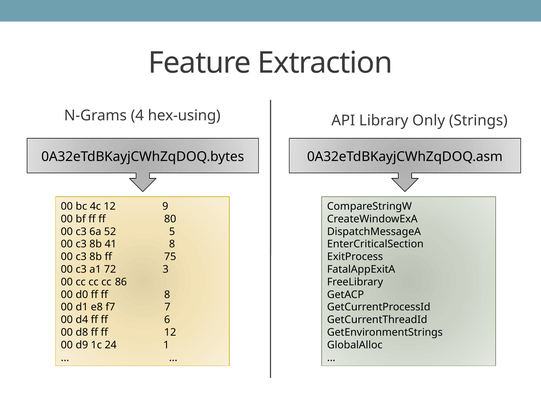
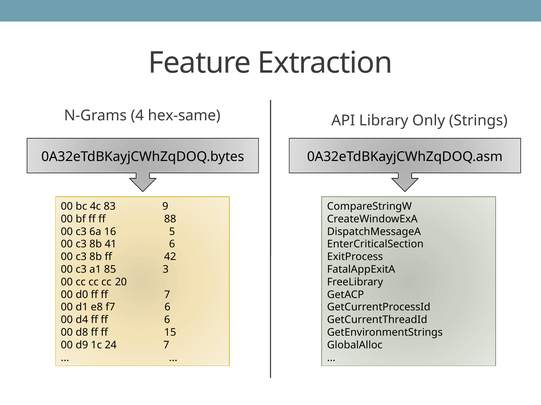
hex-using: hex-using -> hex-same
4c 12: 12 -> 83
80: 80 -> 88
52: 52 -> 16
41 8: 8 -> 6
75: 75 -> 42
72: 72 -> 85
86: 86 -> 20
ff 8: 8 -> 7
f7 7: 7 -> 6
ff 12: 12 -> 15
24 1: 1 -> 7
